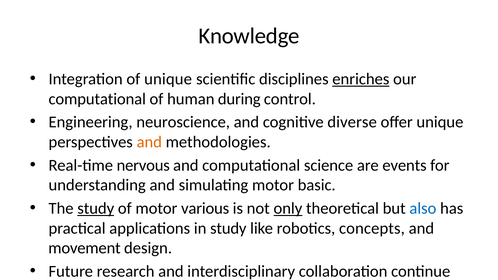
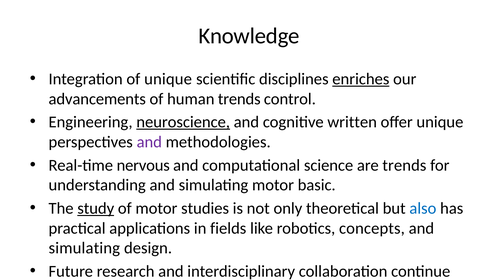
computational at (97, 99): computational -> advancements
human during: during -> trends
neuroscience underline: none -> present
diverse: diverse -> written
and at (149, 142) colour: orange -> purple
are events: events -> trends
various: various -> studies
only underline: present -> none
in study: study -> fields
movement at (85, 248): movement -> simulating
